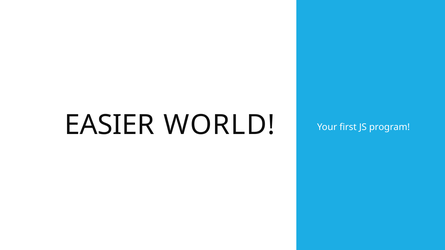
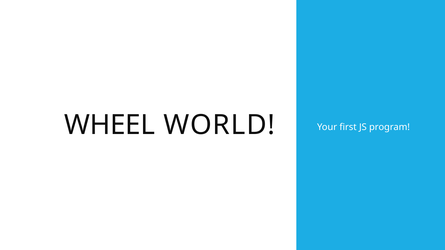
EASIER: EASIER -> WHEEL
